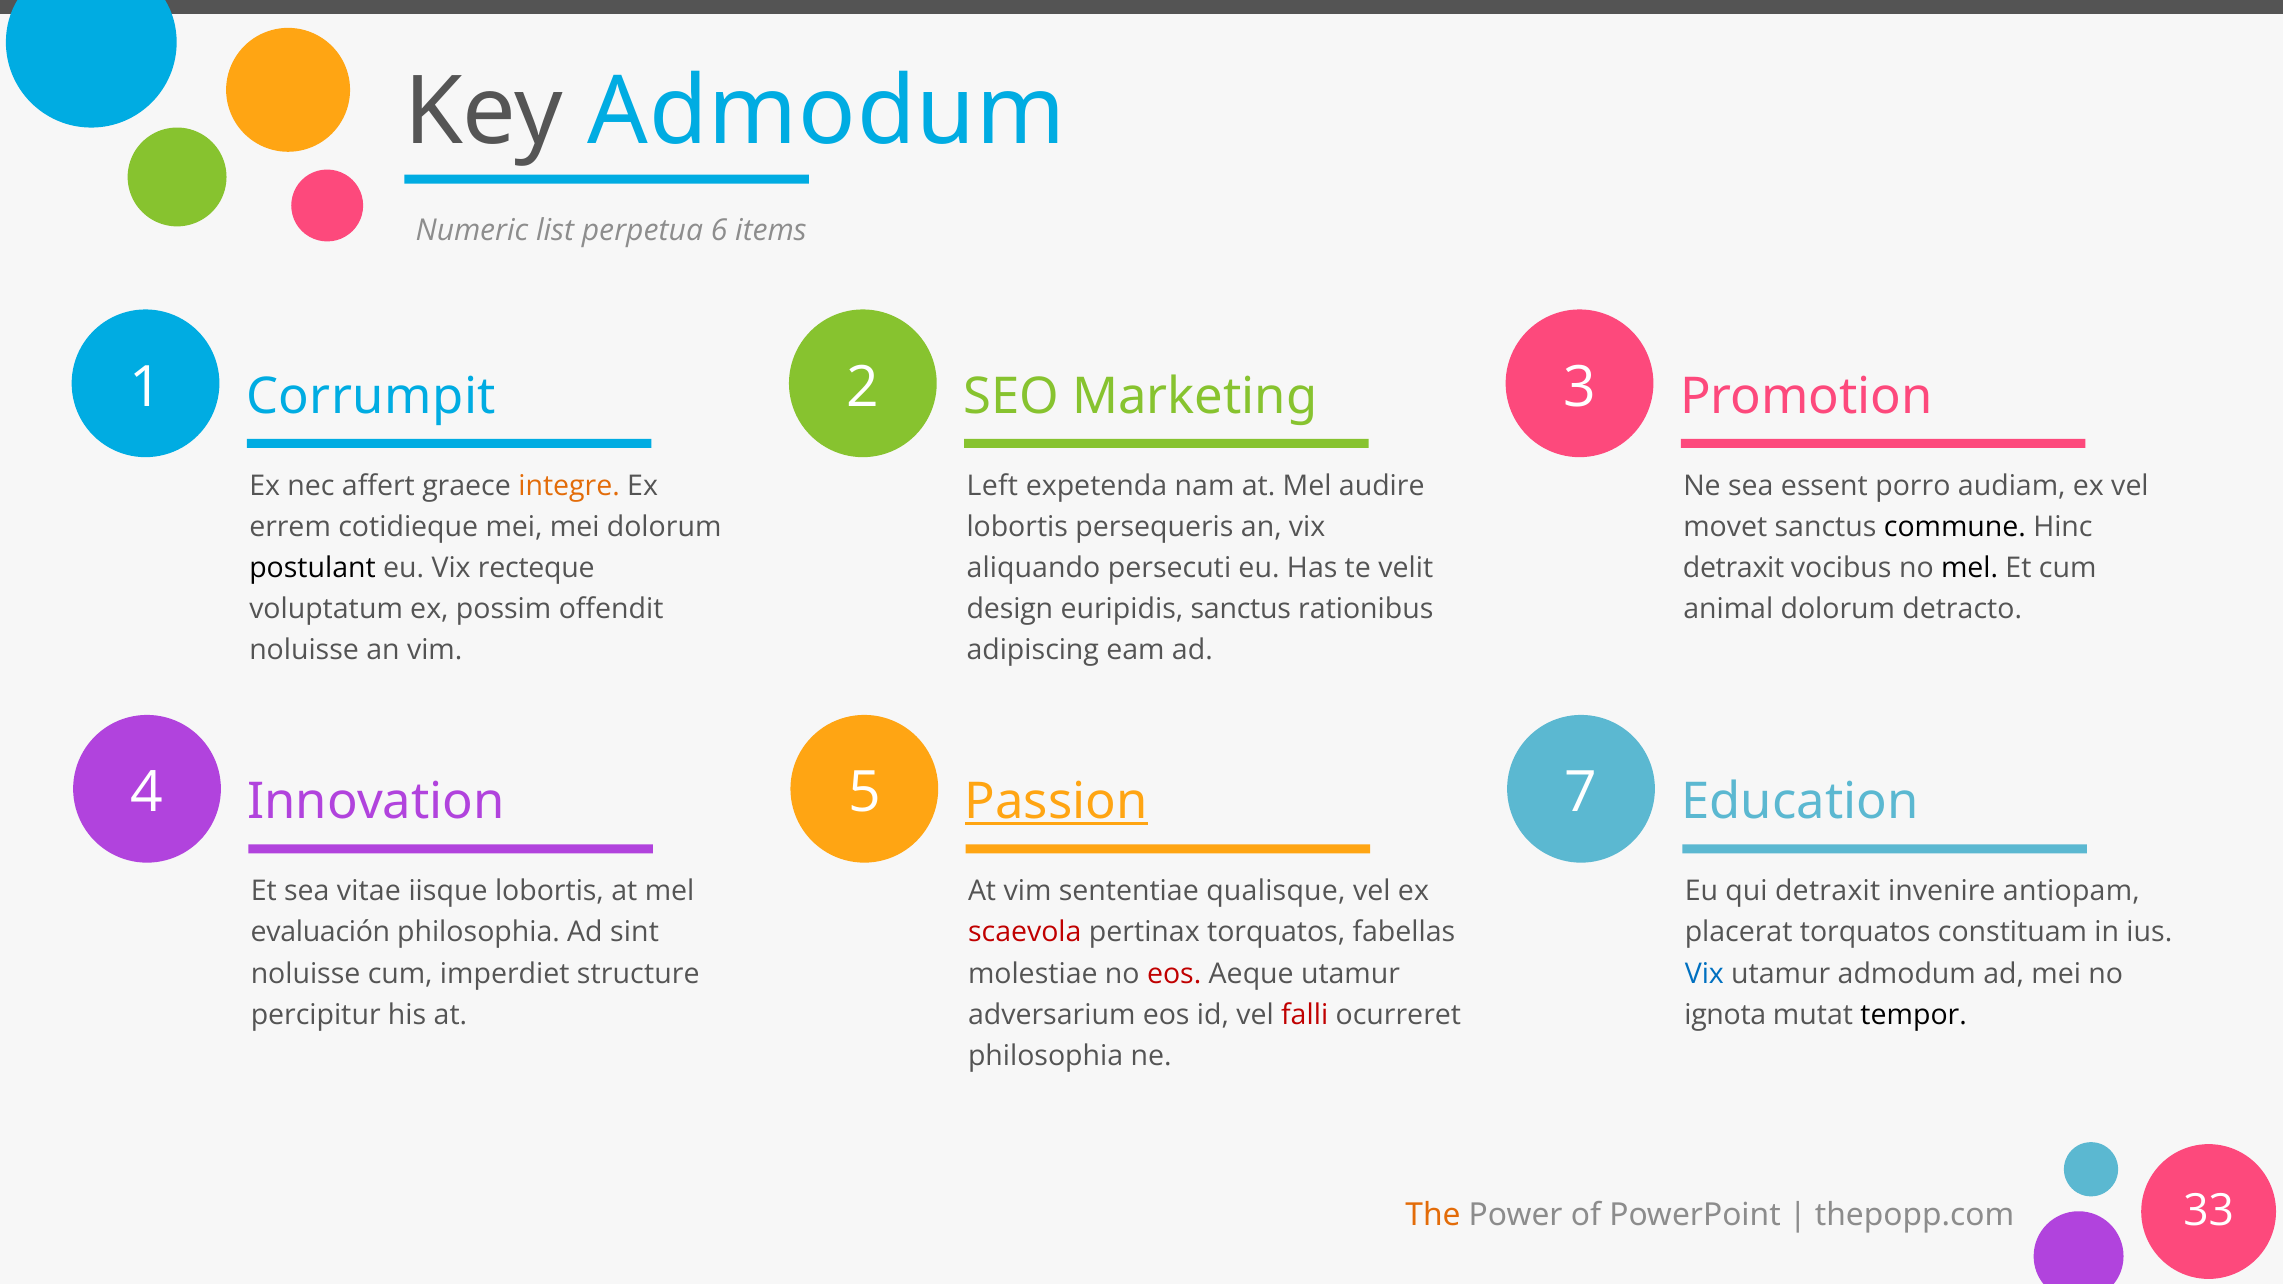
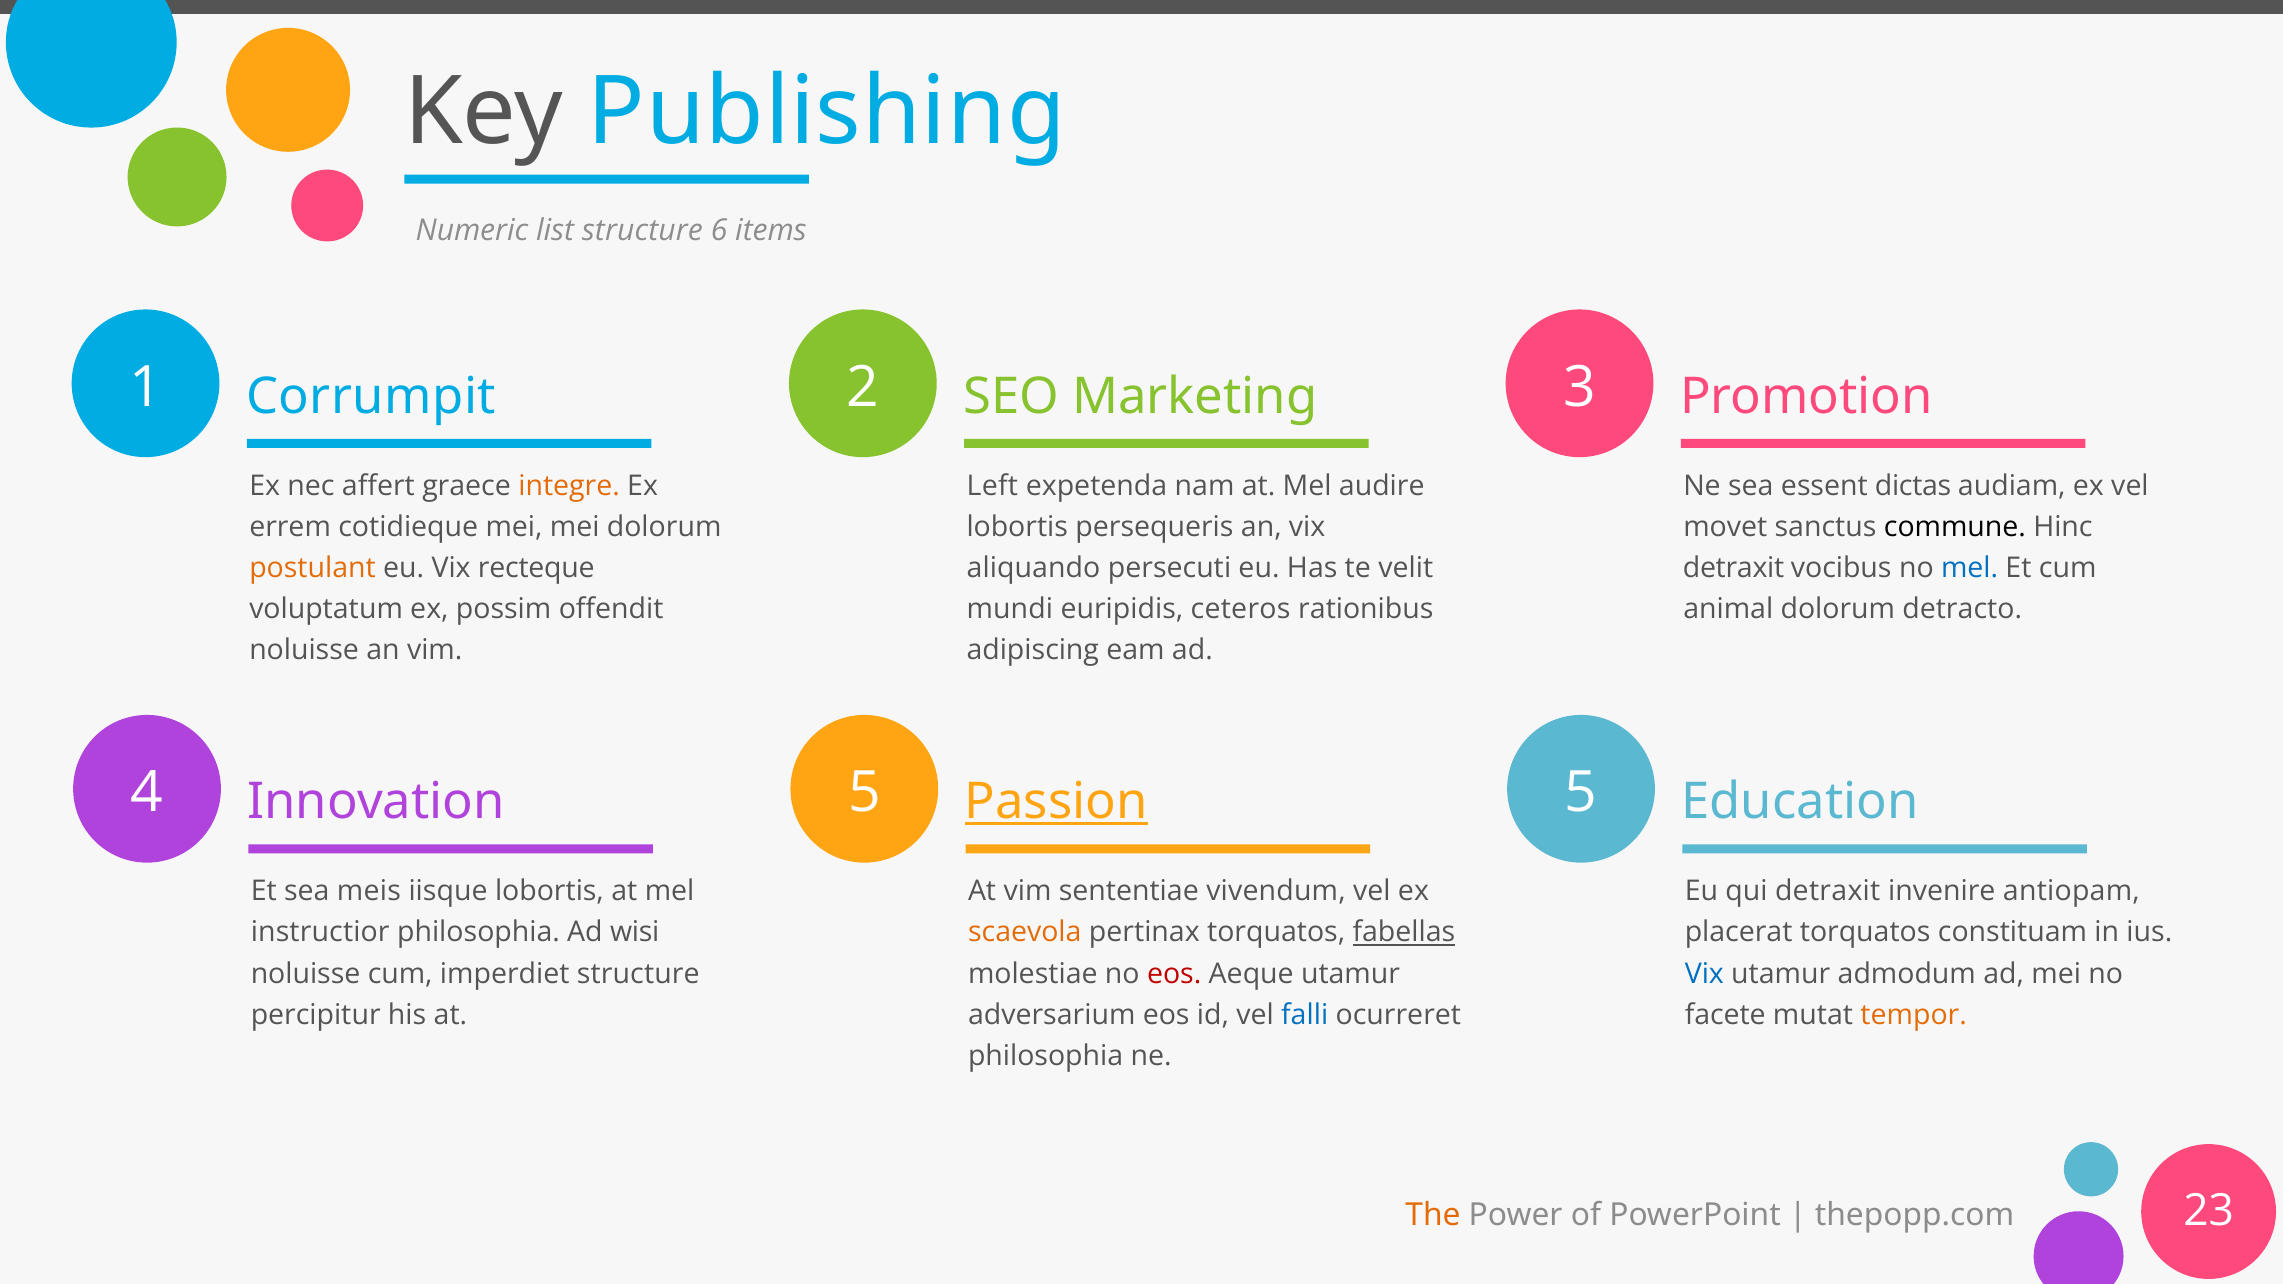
Key Admodum: Admodum -> Publishing
list perpetua: perpetua -> structure
porro: porro -> dictas
postulant colour: black -> orange
mel at (1970, 568) colour: black -> blue
design: design -> mundi
euripidis sanctus: sanctus -> ceteros
7 at (1581, 793): 7 -> 5
vitae: vitae -> meis
qualisque: qualisque -> vivendum
evaluación: evaluación -> instructior
sint: sint -> wisi
scaevola colour: red -> orange
fabellas underline: none -> present
falli colour: red -> blue
ignota: ignota -> facete
tempor colour: black -> orange
33: 33 -> 23
